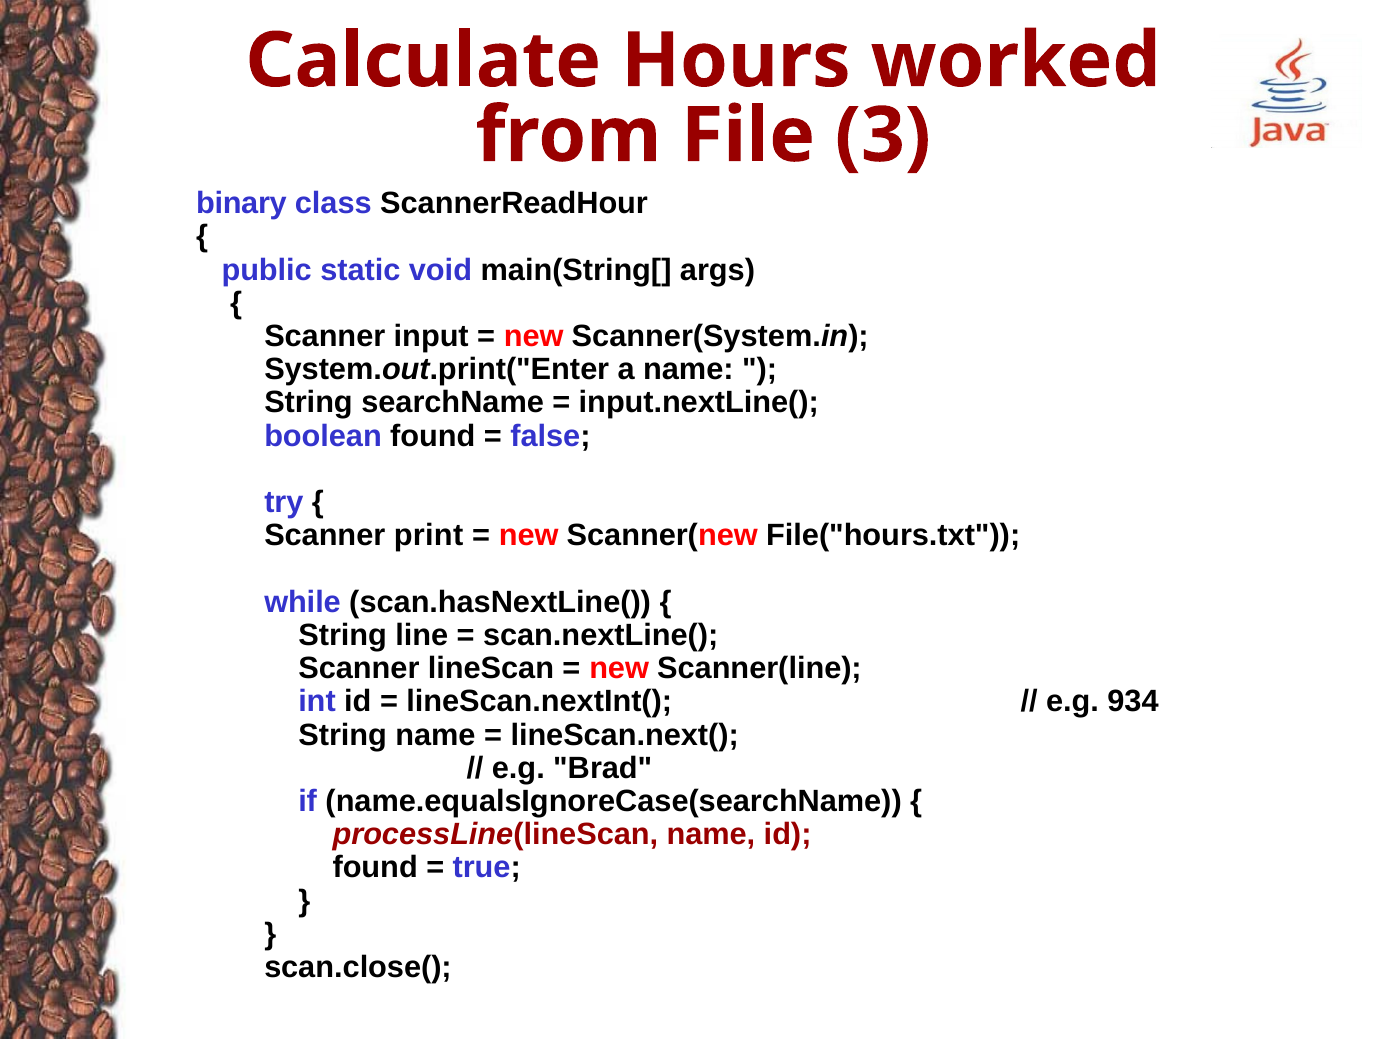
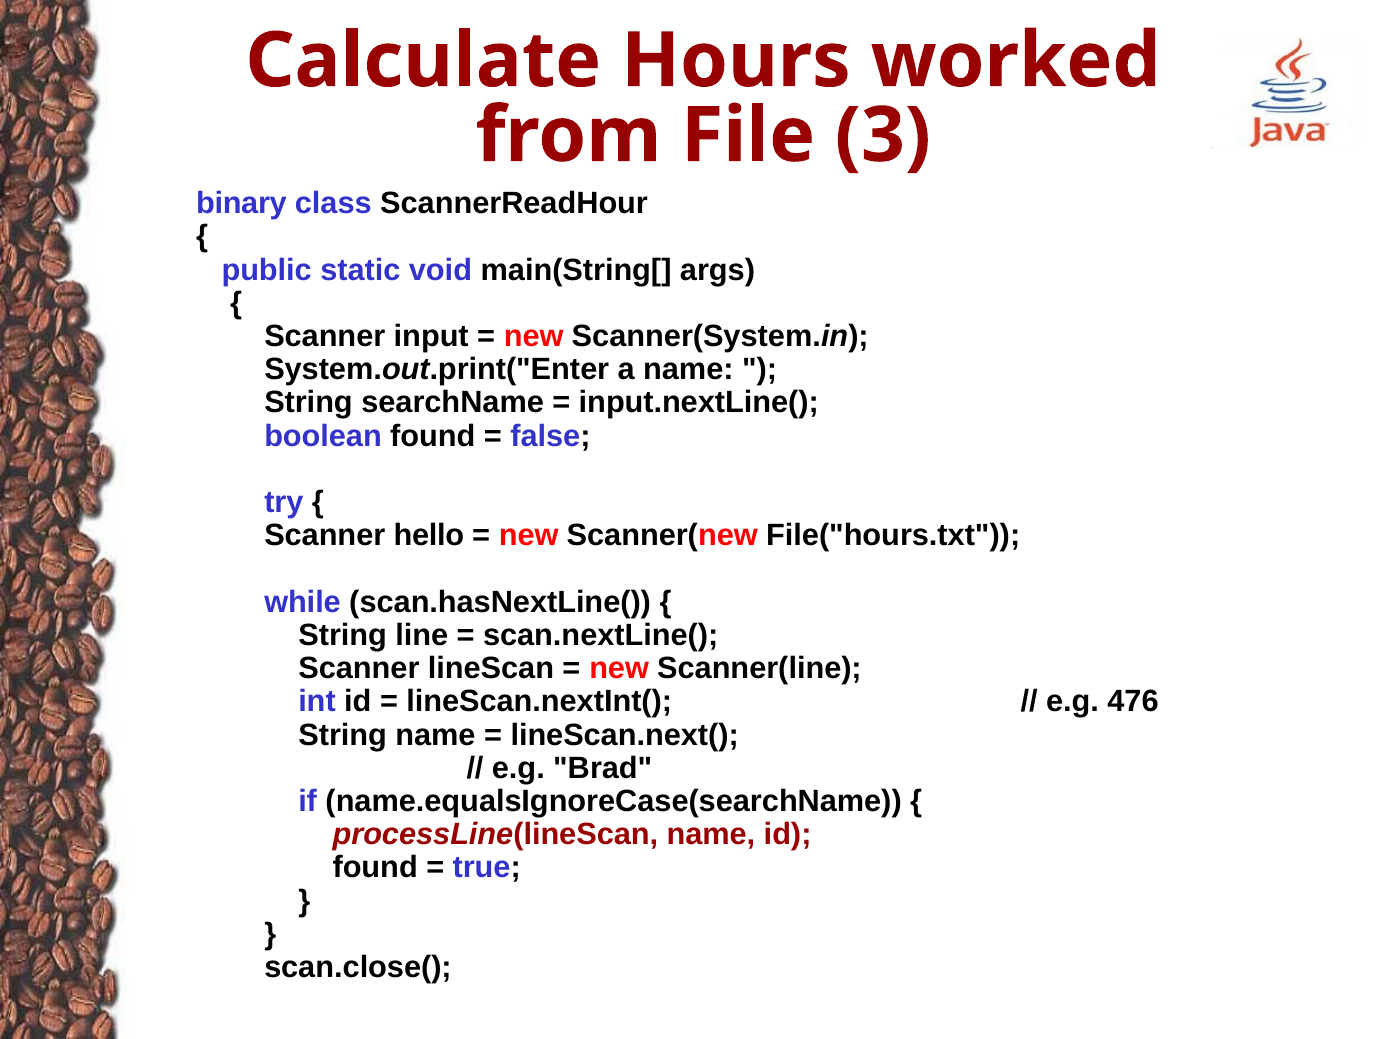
print: print -> hello
934: 934 -> 476
